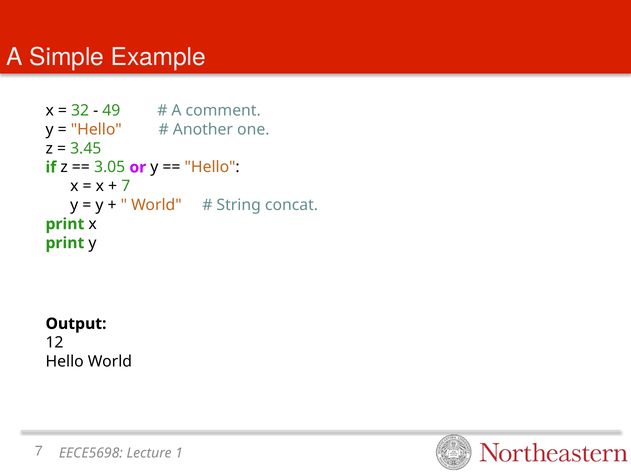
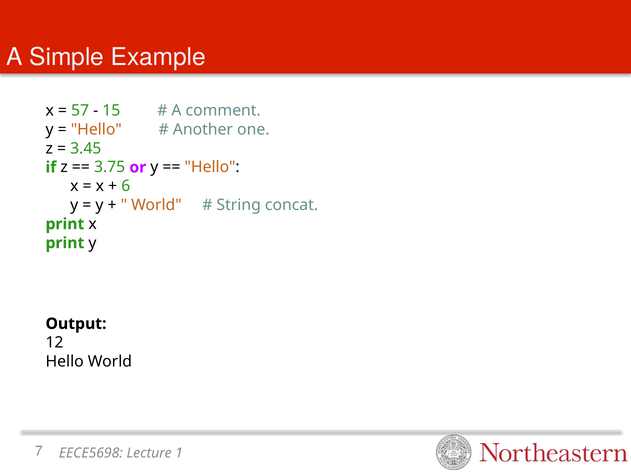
32: 32 -> 57
49: 49 -> 15
3.05: 3.05 -> 3.75
7 at (126, 186): 7 -> 6
